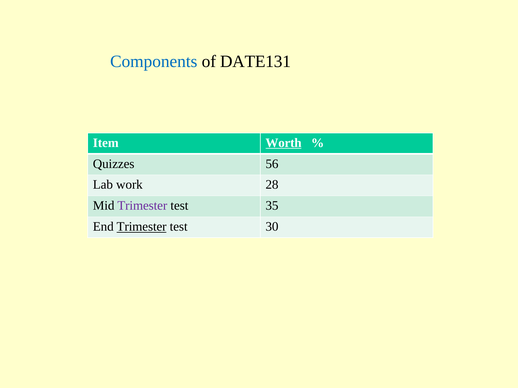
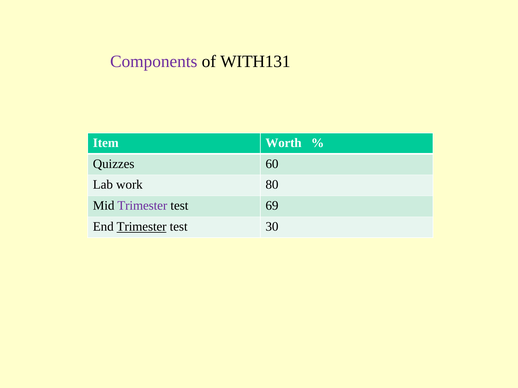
Components colour: blue -> purple
DATE131: DATE131 -> WITH131
Worth underline: present -> none
56: 56 -> 60
28: 28 -> 80
35: 35 -> 69
